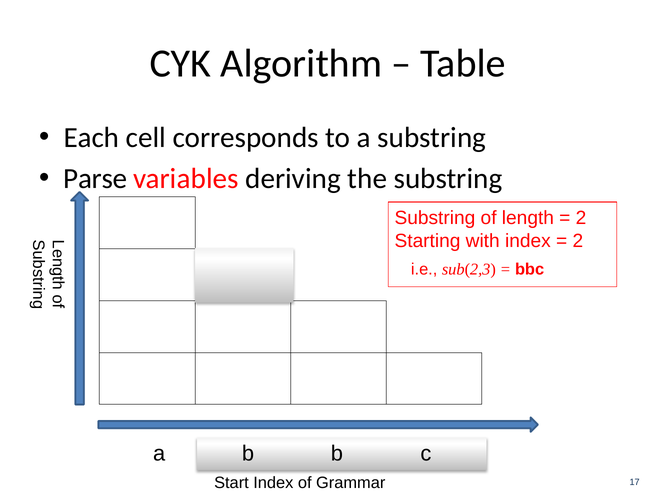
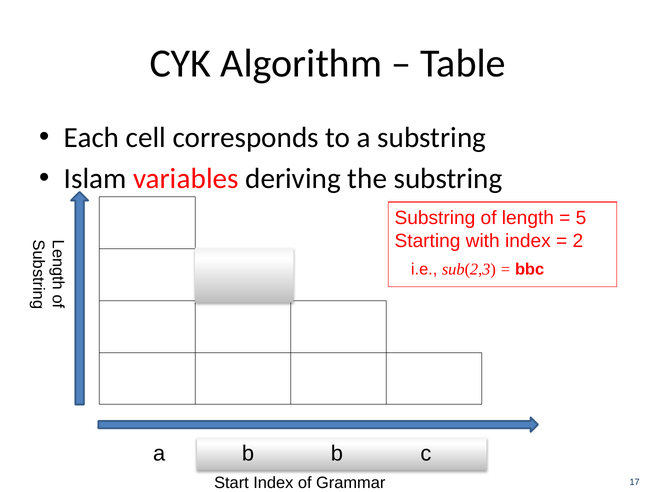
Parse: Parse -> Islam
2 at (581, 218): 2 -> 5
